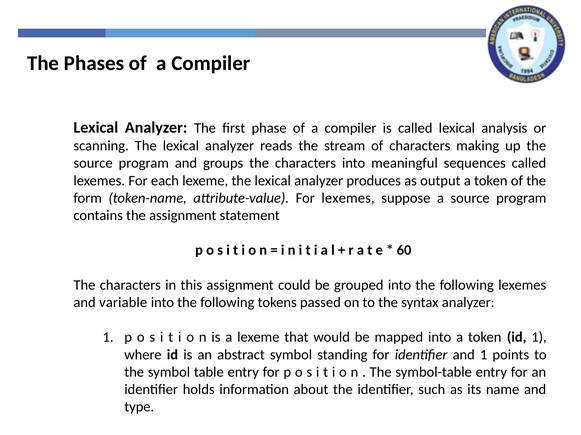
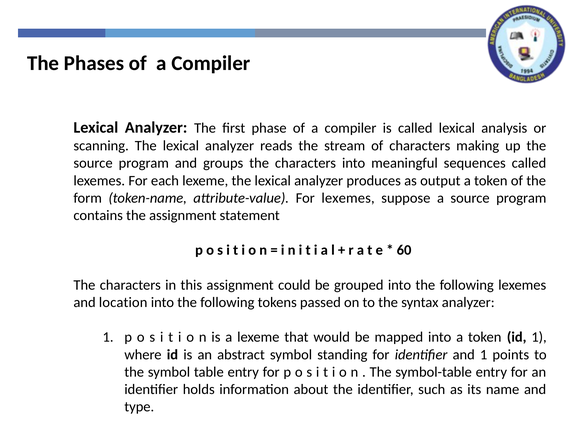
variable: variable -> location
